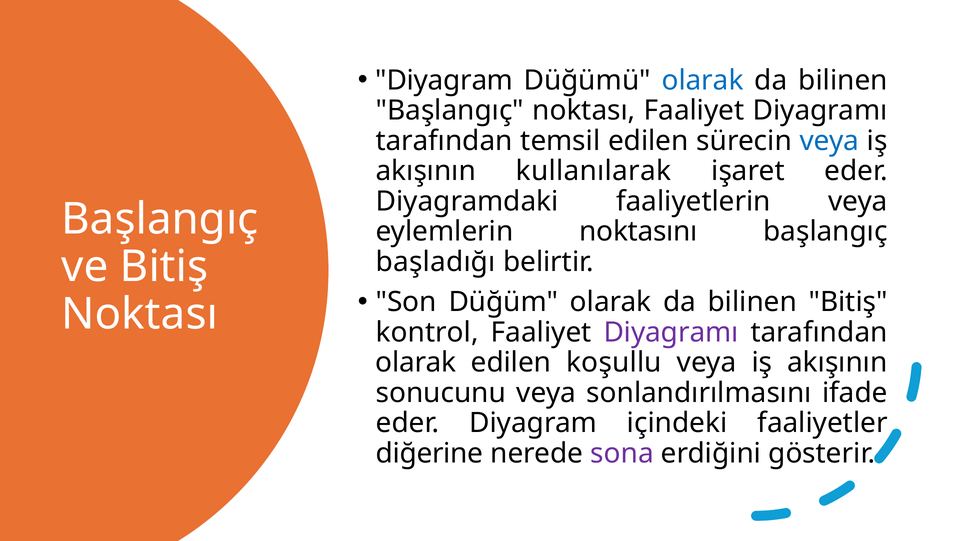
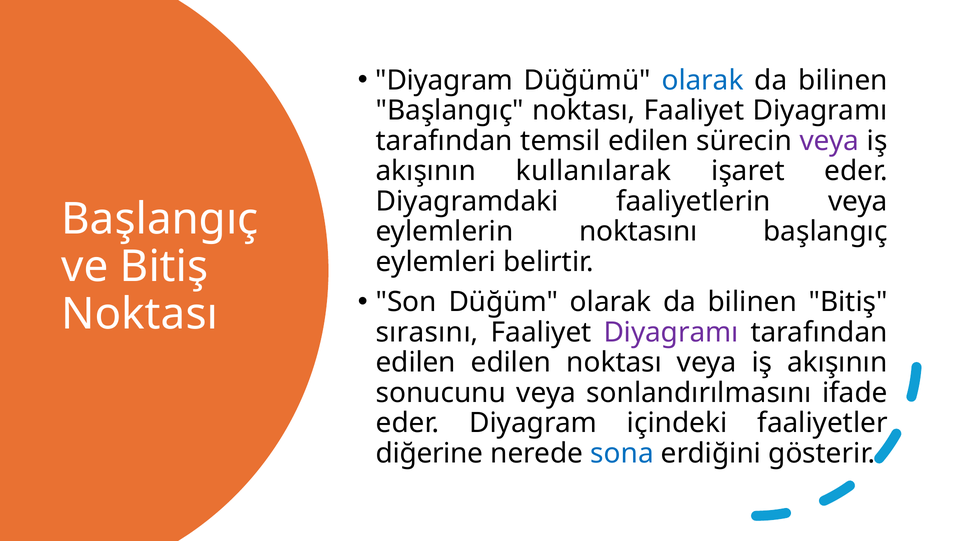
veya at (829, 141) colour: blue -> purple
başladığı: başladığı -> eylemleri
kontrol: kontrol -> sırasını
olarak at (416, 362): olarak -> edilen
edilen koşullu: koşullu -> noktası
sona colour: purple -> blue
